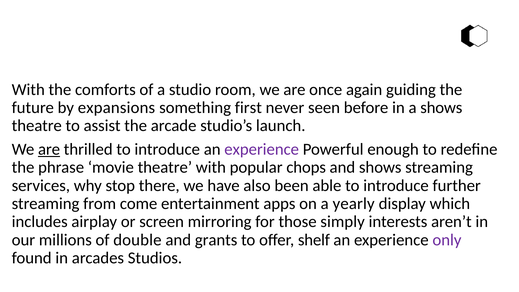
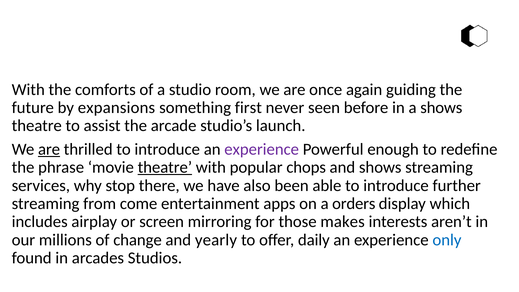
theatre at (165, 167) underline: none -> present
yearly: yearly -> orders
simply: simply -> makes
double: double -> change
grants: grants -> yearly
shelf: shelf -> daily
only colour: purple -> blue
